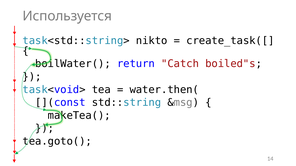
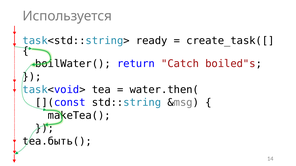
nikto: nikto -> ready
tea.goto(: tea.goto( -> tea.быть(
